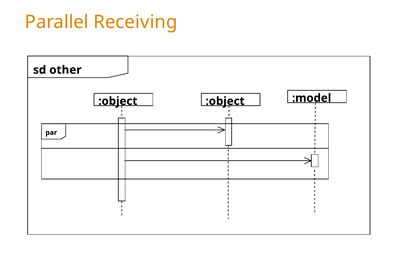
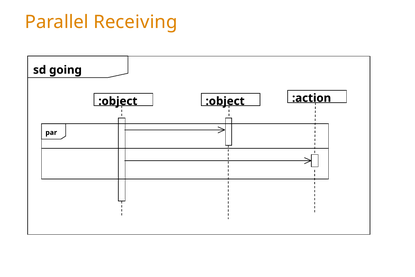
other: other -> going
:model: :model -> :action
